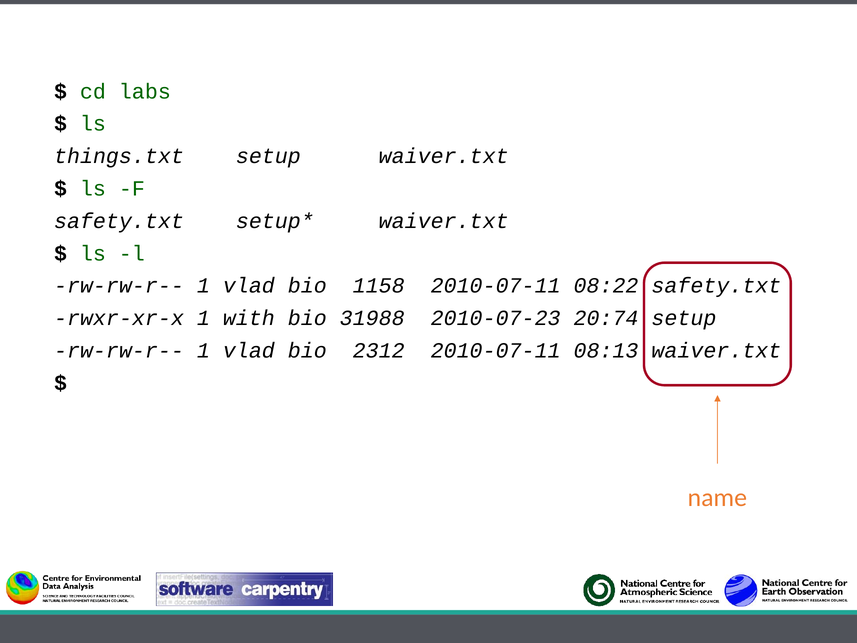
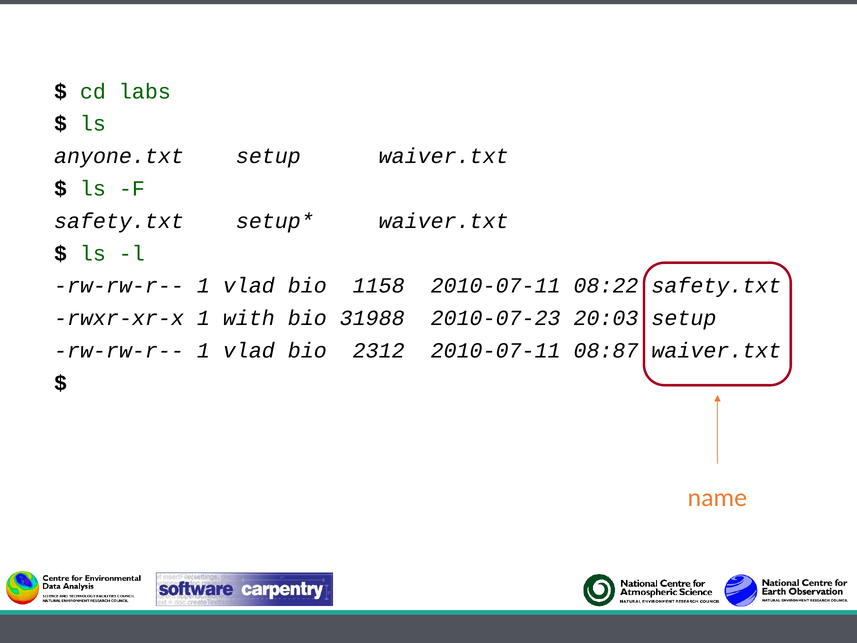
things.txt: things.txt -> anyone.txt
20:74: 20:74 -> 20:03
08:13: 08:13 -> 08:87
